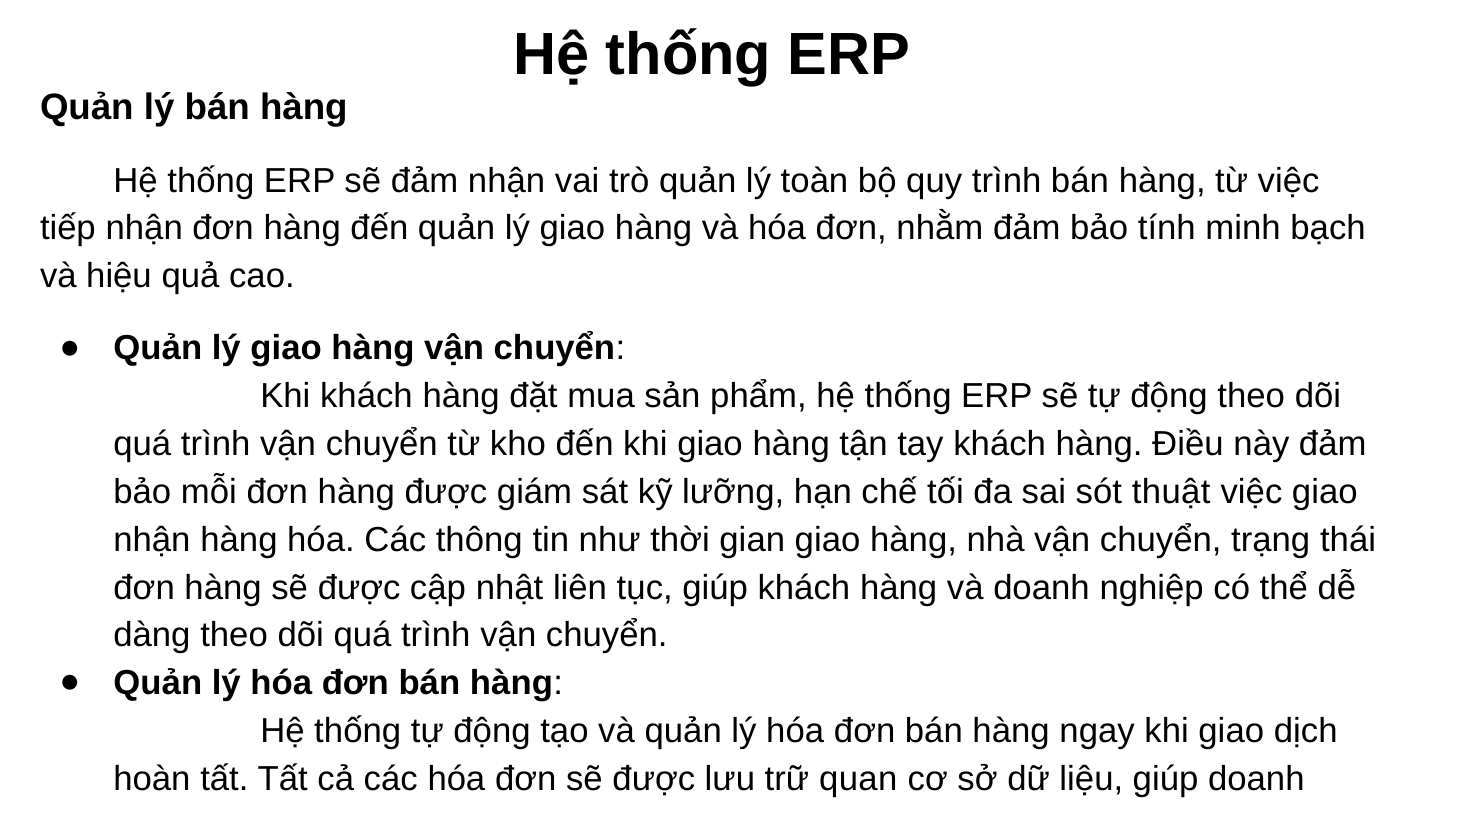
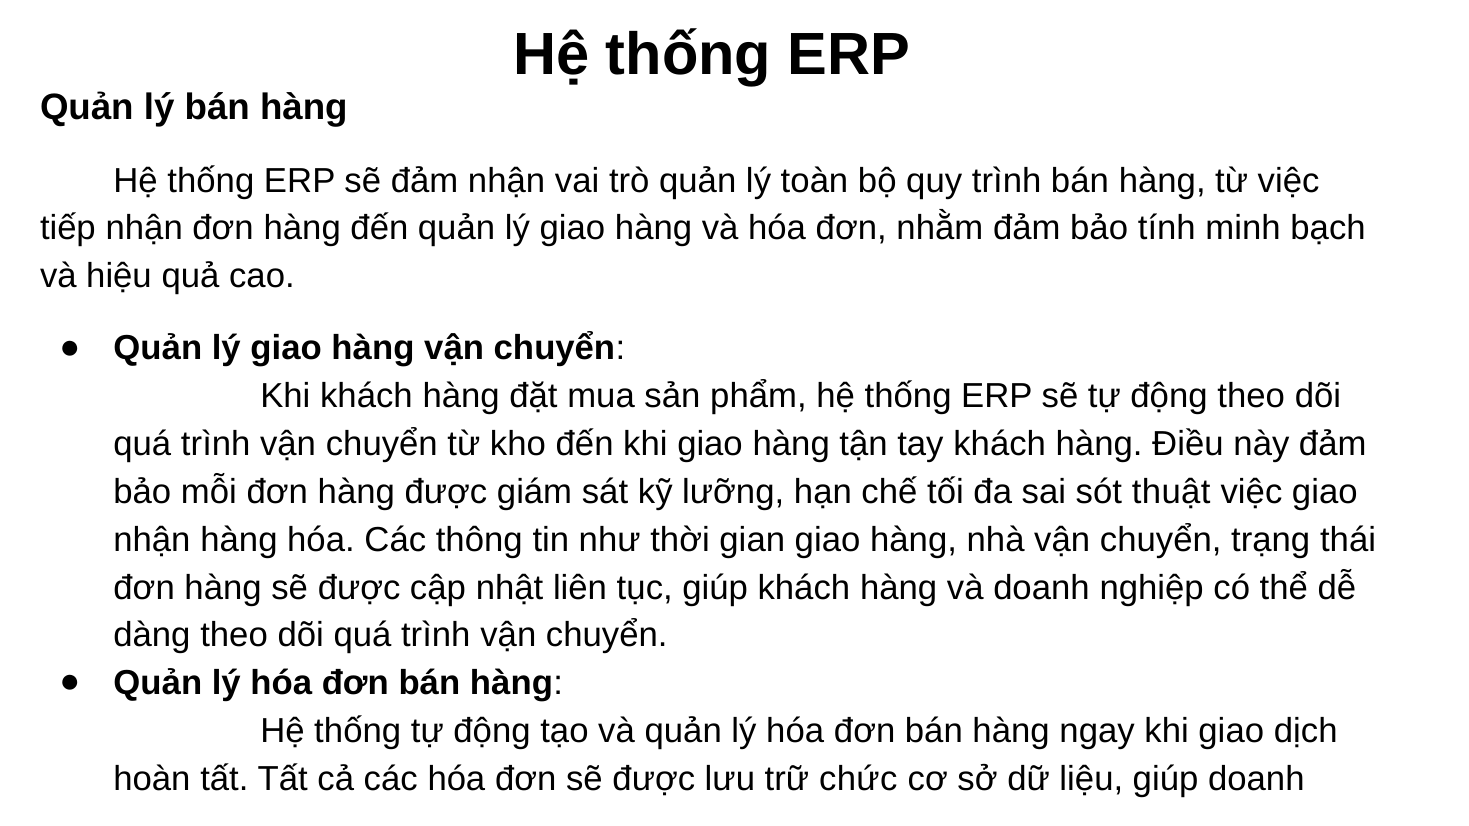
quan: quan -> chức
